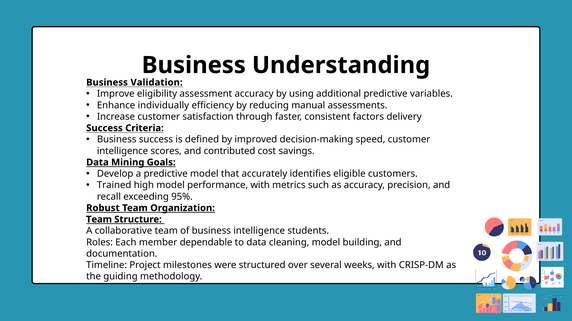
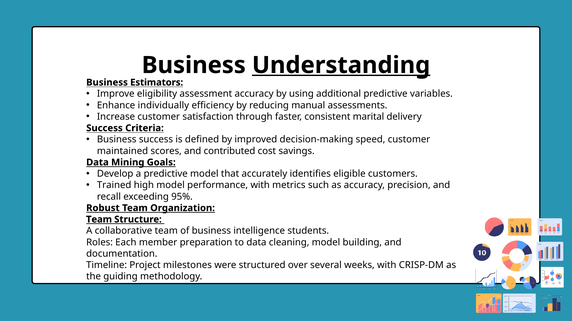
Understanding underline: none -> present
Validation: Validation -> Estimators
factors: factors -> marital
intelligence at (123, 151): intelligence -> maintained
dependable: dependable -> preparation
